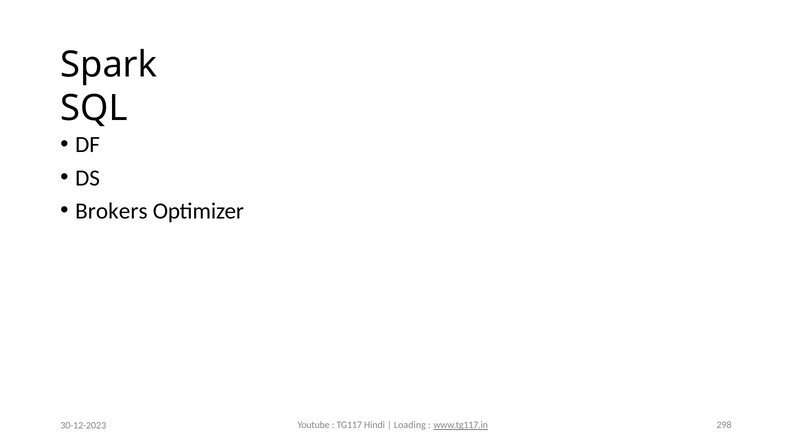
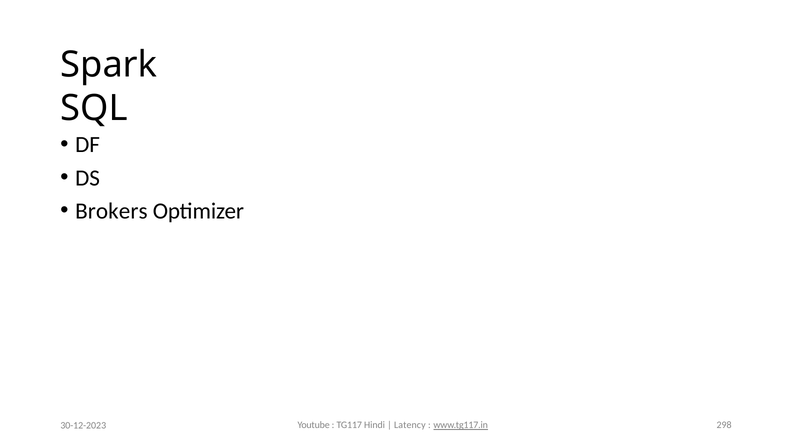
Loading: Loading -> Latency
